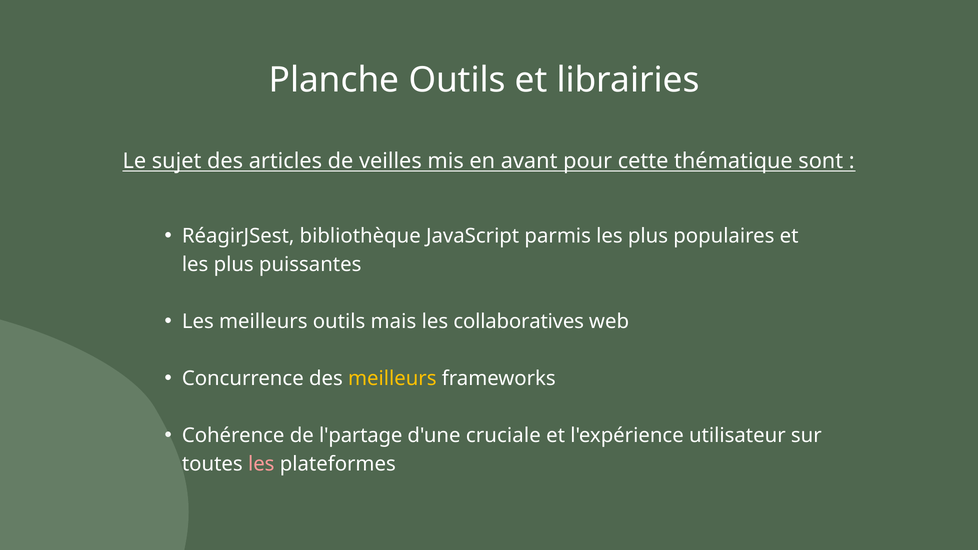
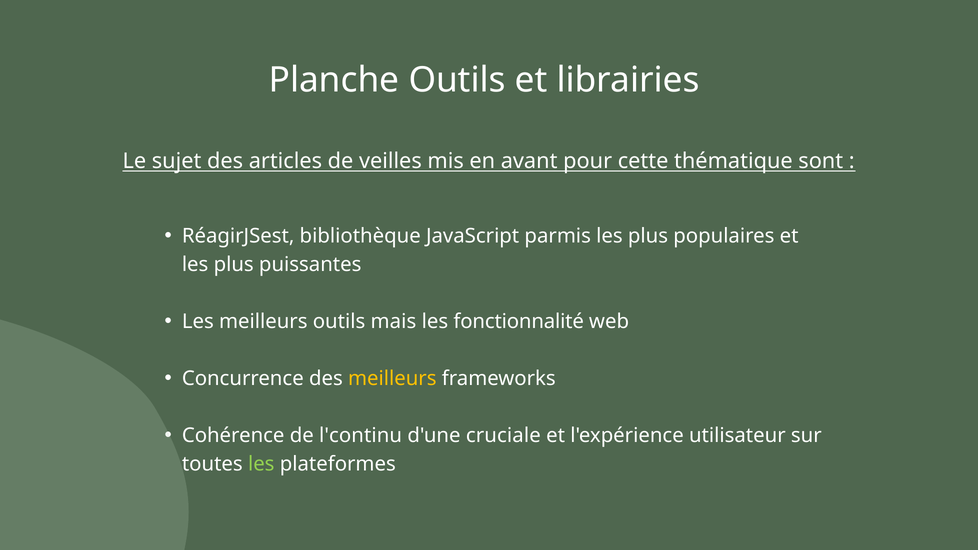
collaboratives: collaboratives -> fonctionnalité
l'partage: l'partage -> l'continu
les at (261, 464) colour: pink -> light green
